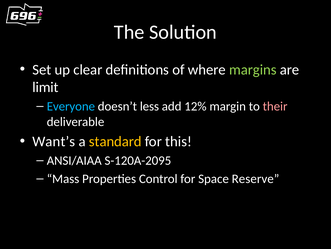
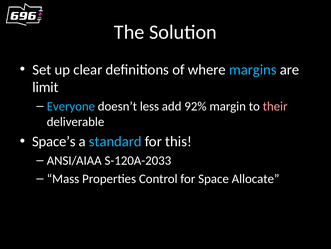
margins colour: light green -> light blue
12%: 12% -> 92%
Want’s: Want’s -> Space’s
standard colour: yellow -> light blue
S-120A-2095: S-120A-2095 -> S-120A-2033
Reserve: Reserve -> Allocate
